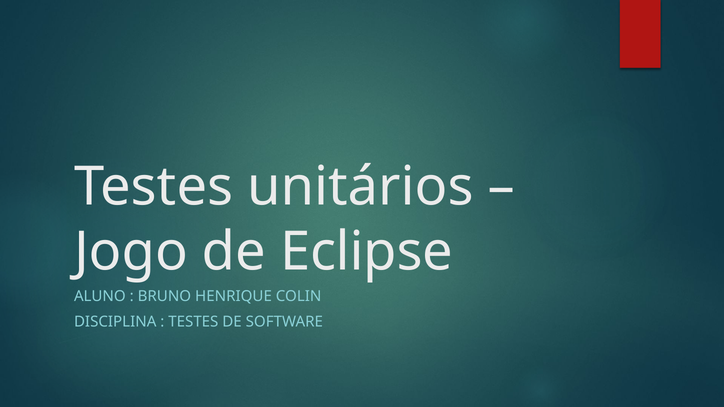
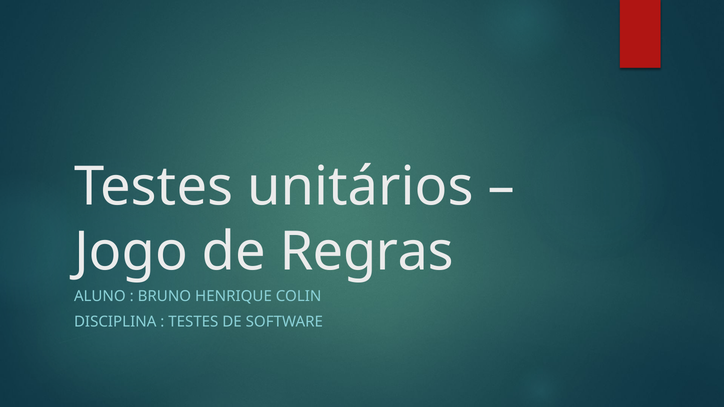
Eclipse: Eclipse -> Regras
